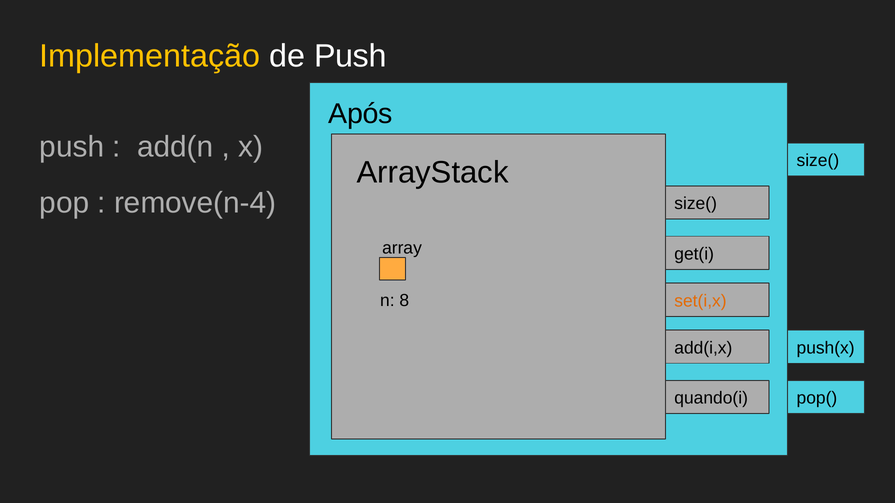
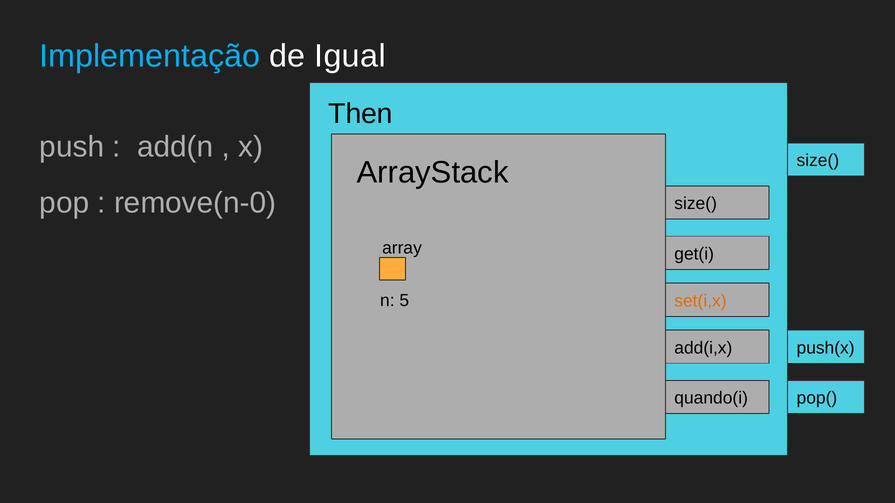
Implementação colour: yellow -> light blue
de Push: Push -> Igual
Após: Após -> Then
remove(n-4: remove(n-4 -> remove(n-0
8: 8 -> 5
